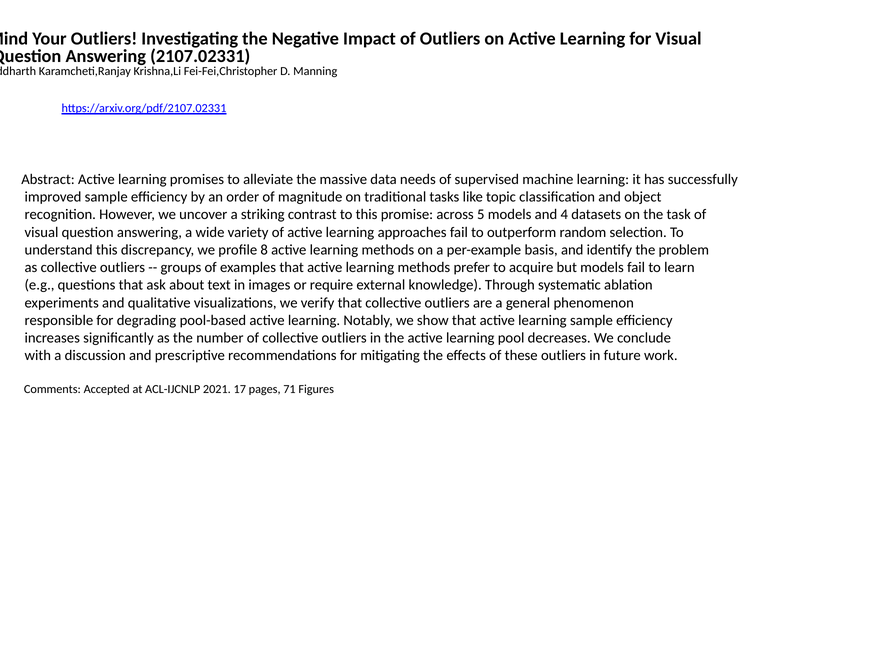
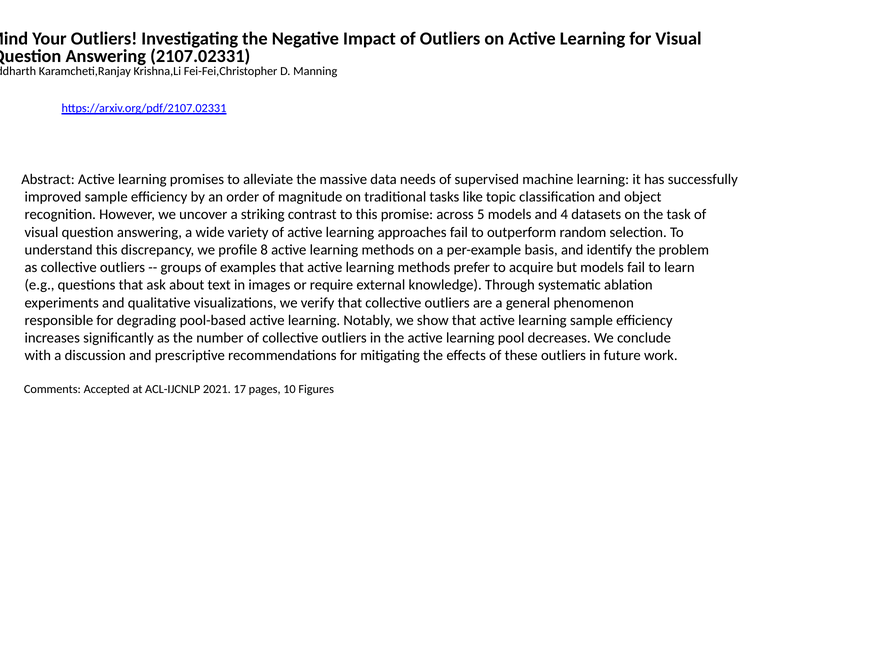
71: 71 -> 10
